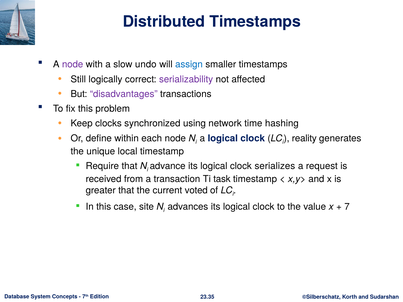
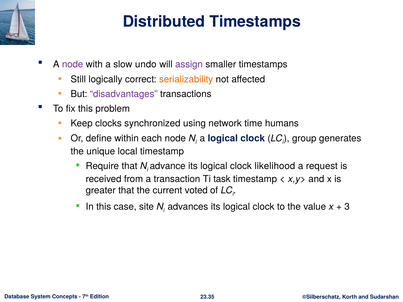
assign colour: blue -> purple
serializability colour: purple -> orange
hashing: hashing -> humans
reality: reality -> group
serializes: serializes -> likelihood
7: 7 -> 3
